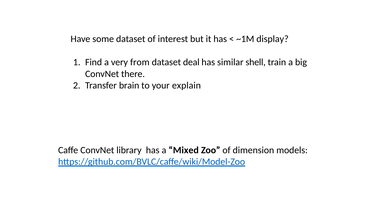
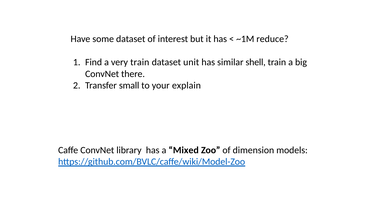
display: display -> reduce
very from: from -> train
deal: deal -> unit
brain: brain -> small
